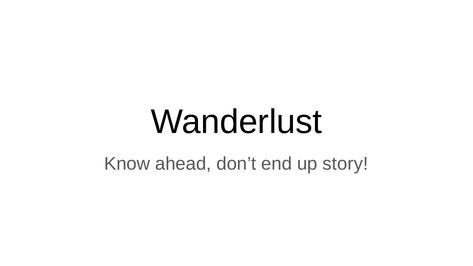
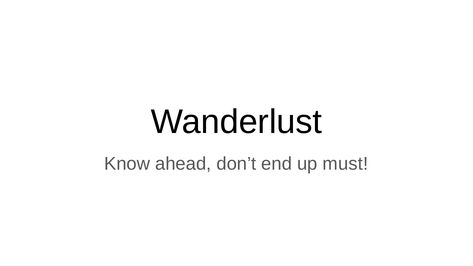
story: story -> must
